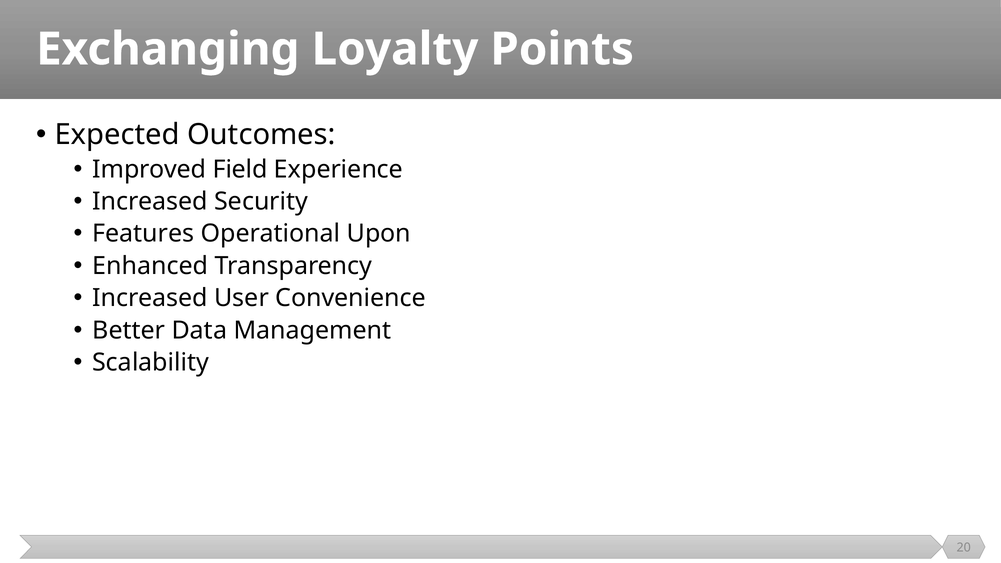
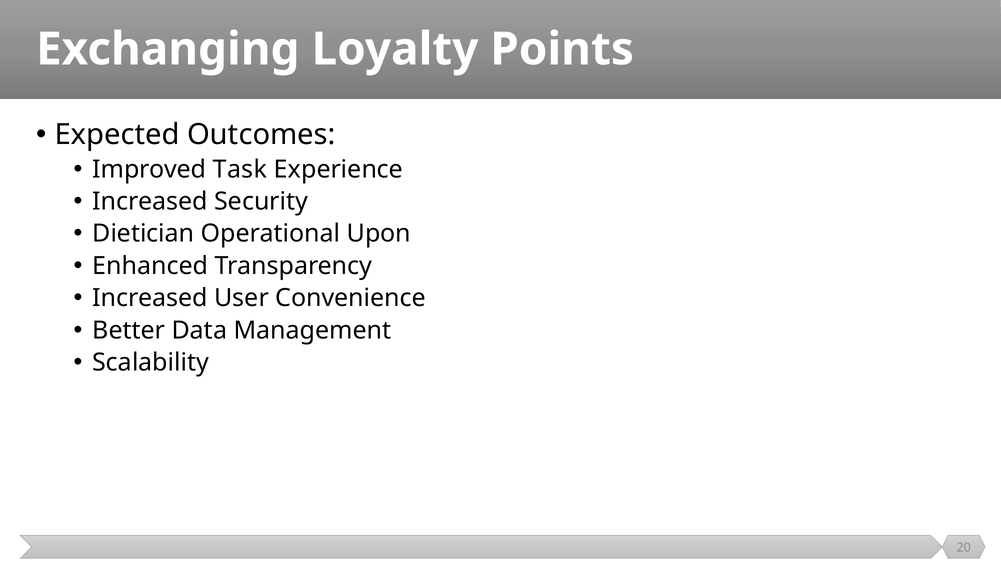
Field: Field -> Task
Features: Features -> Dietician
